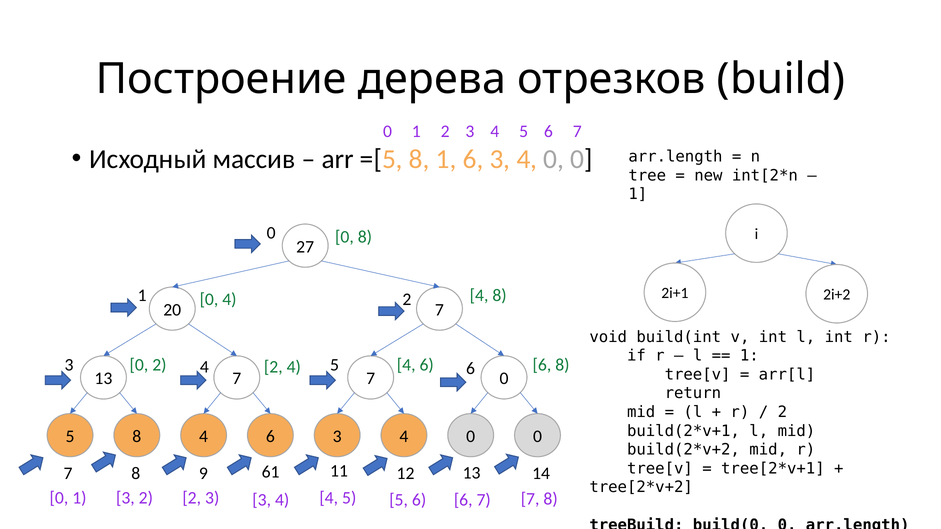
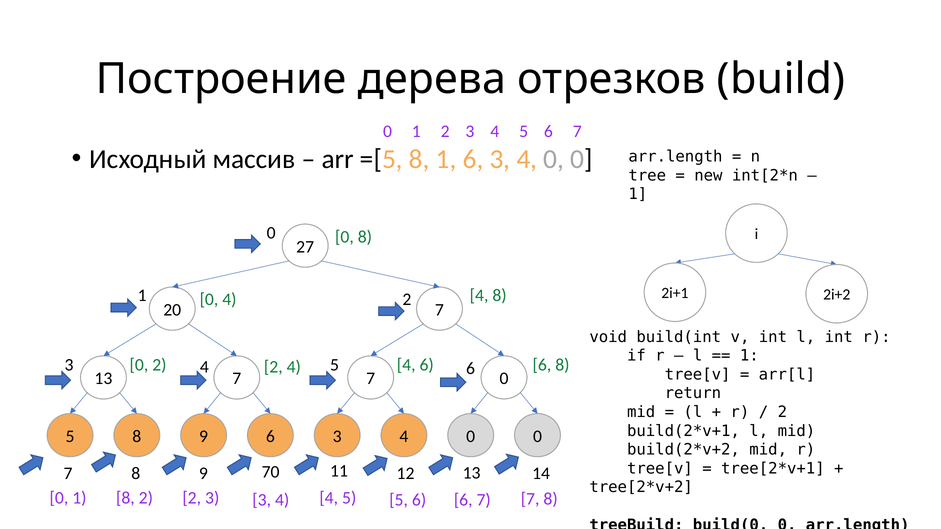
5 8 4: 4 -> 9
61: 61 -> 70
3 at (125, 498): 3 -> 8
